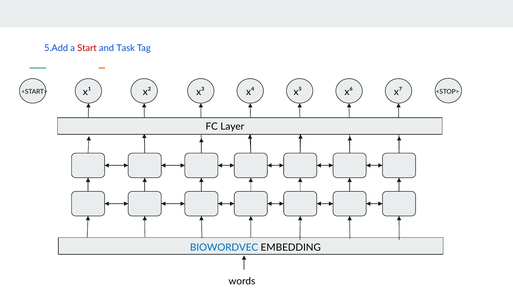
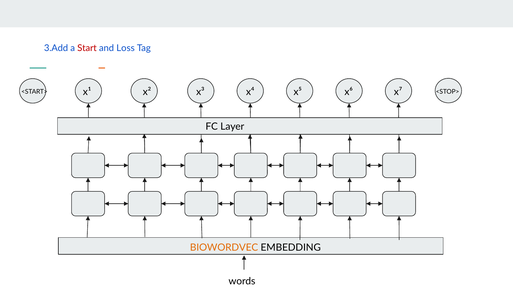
5.Add: 5.Add -> 3.Add
Task: Task -> Loss
BIOWORDVEC colour: blue -> orange
